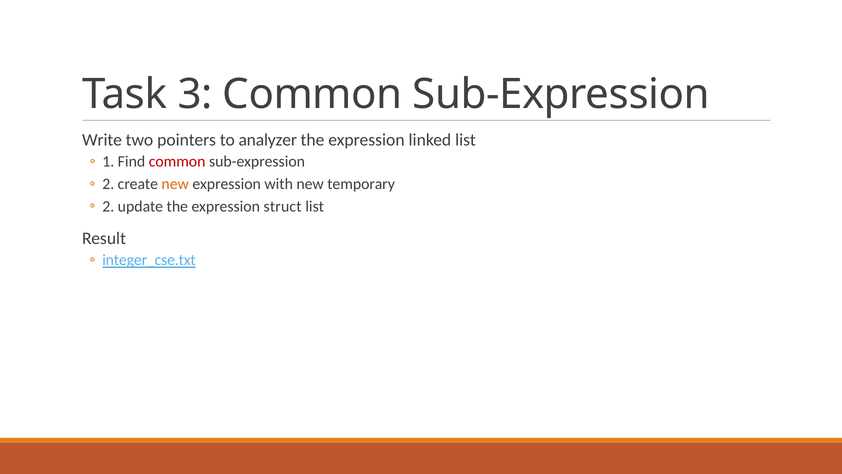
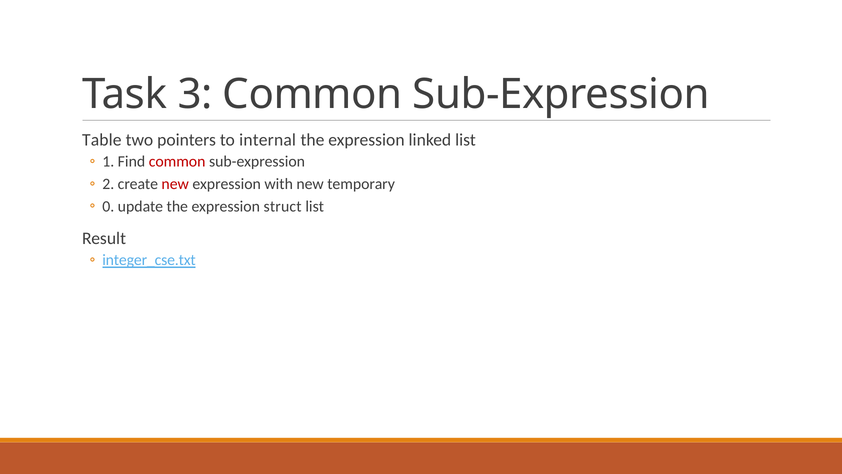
Write: Write -> Table
analyzer: analyzer -> internal
new at (175, 184) colour: orange -> red
2 at (108, 206): 2 -> 0
